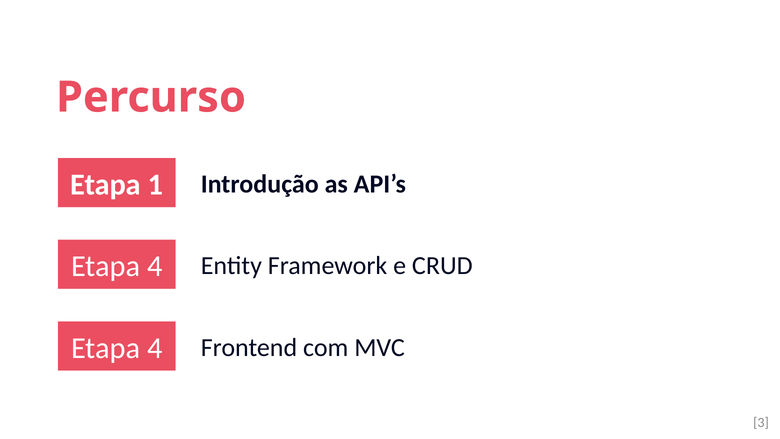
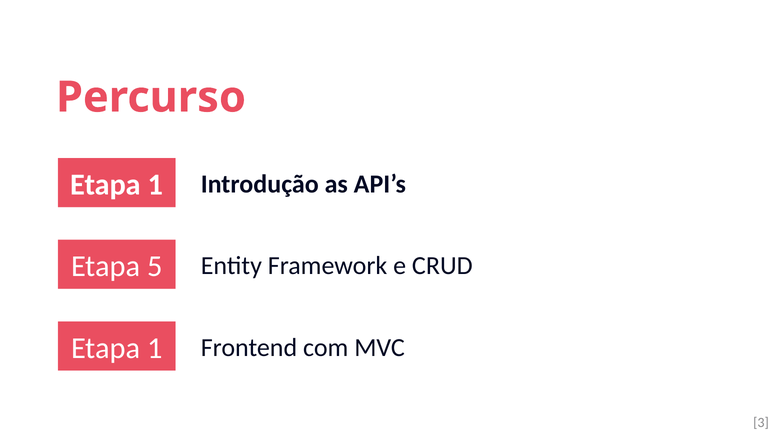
4 at (155, 266): 4 -> 5
4 at (155, 348): 4 -> 1
